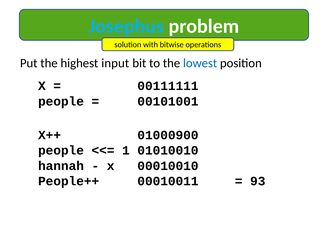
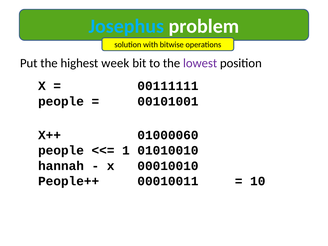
input: input -> week
lowest colour: blue -> purple
01000900: 01000900 -> 01000060
93: 93 -> 10
